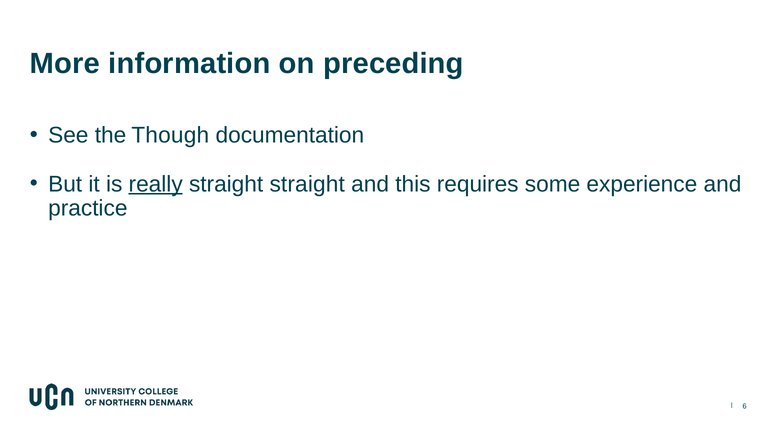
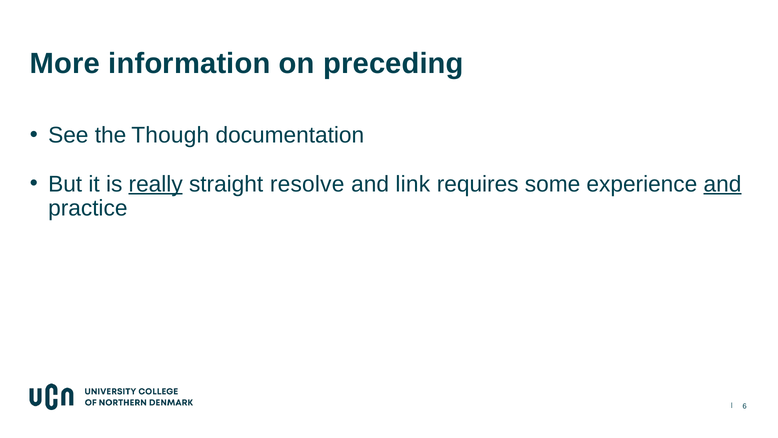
straight straight: straight -> resolve
this: this -> link
and at (722, 184) underline: none -> present
